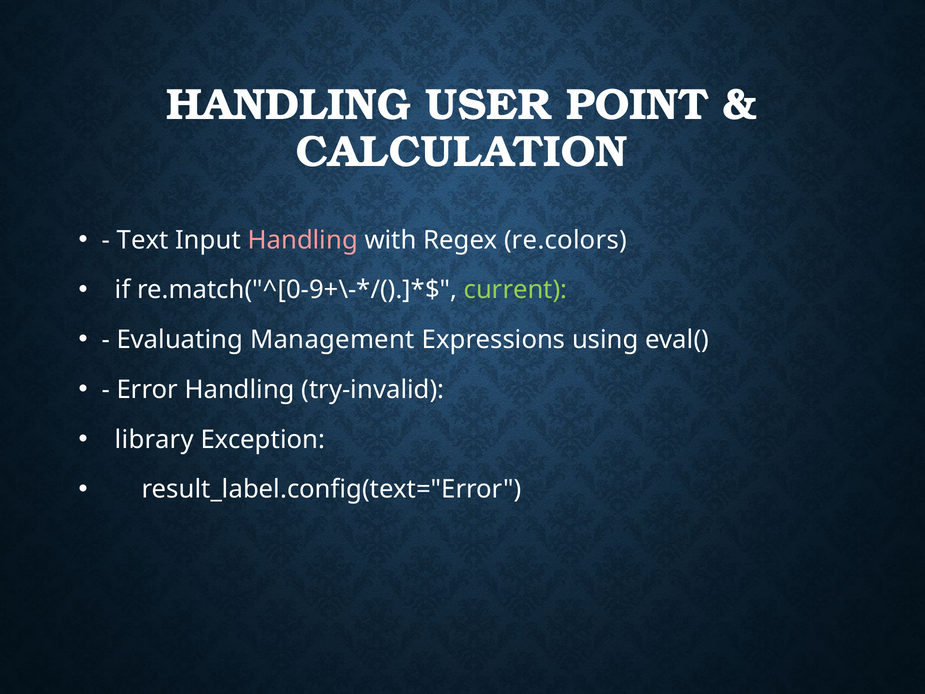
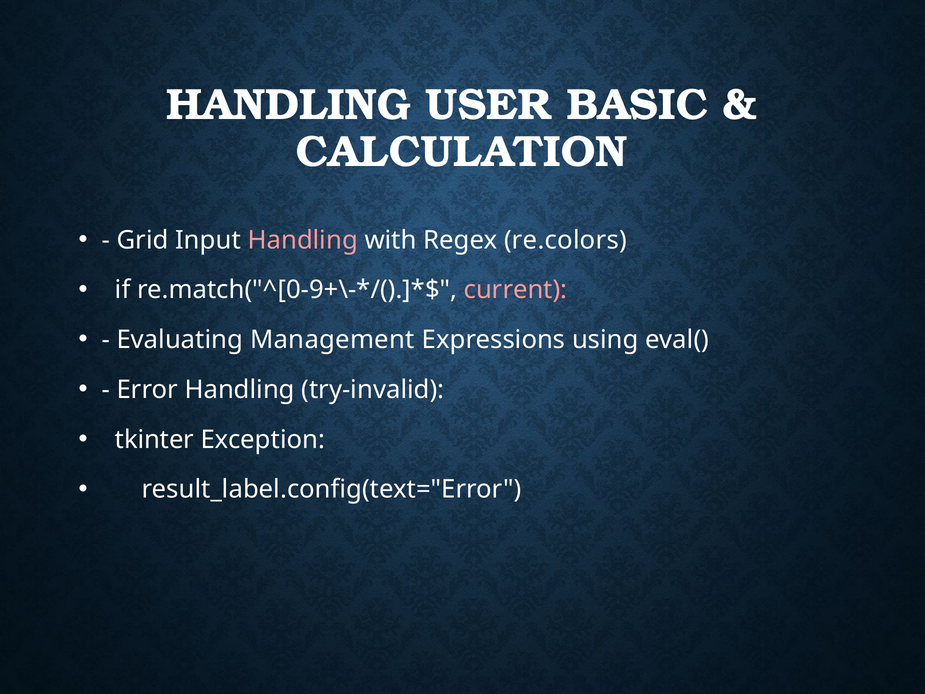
POINT: POINT -> BASIC
Text: Text -> Grid
current colour: light green -> pink
library: library -> tkinter
